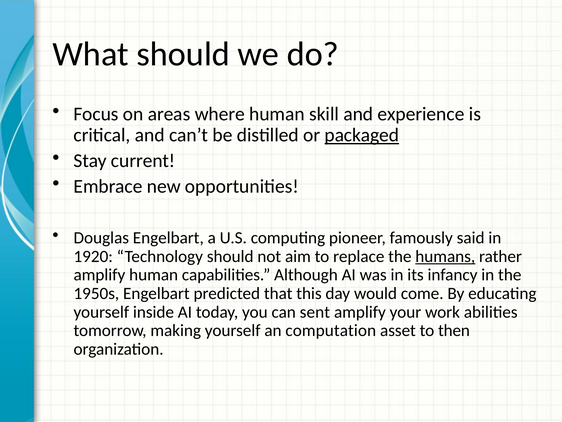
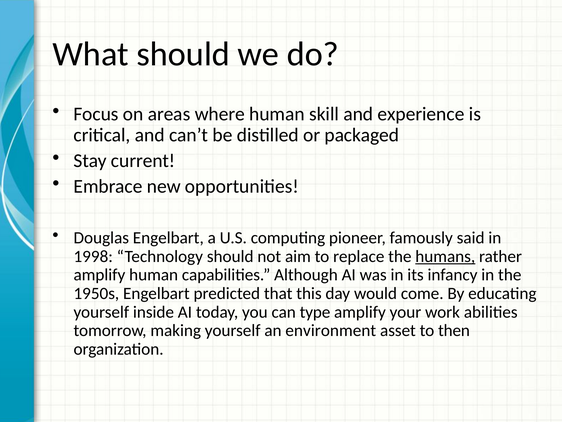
packaged underline: present -> none
1920: 1920 -> 1998
sent: sent -> type
computation: computation -> environment
